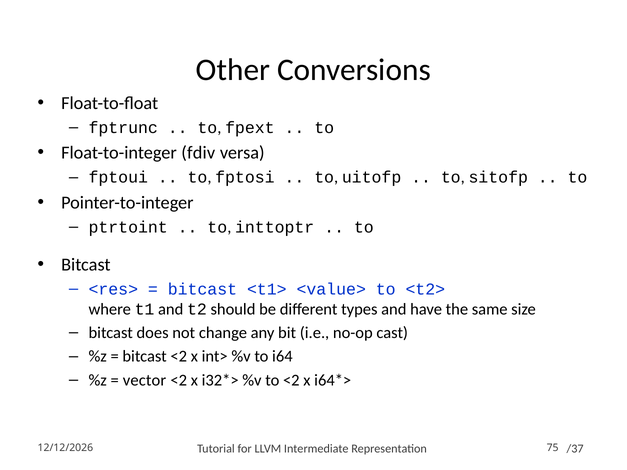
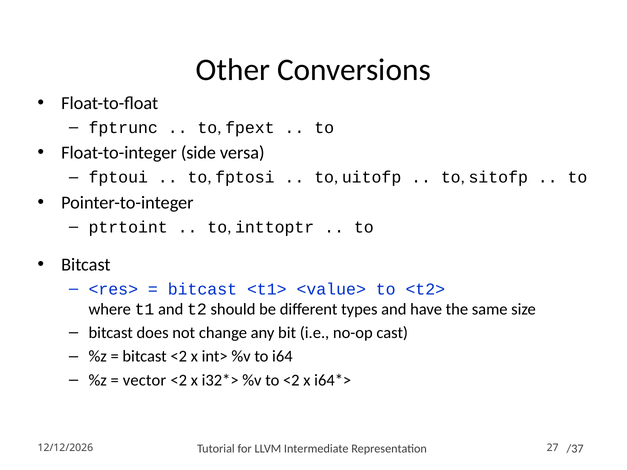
fdiv: fdiv -> side
75: 75 -> 27
